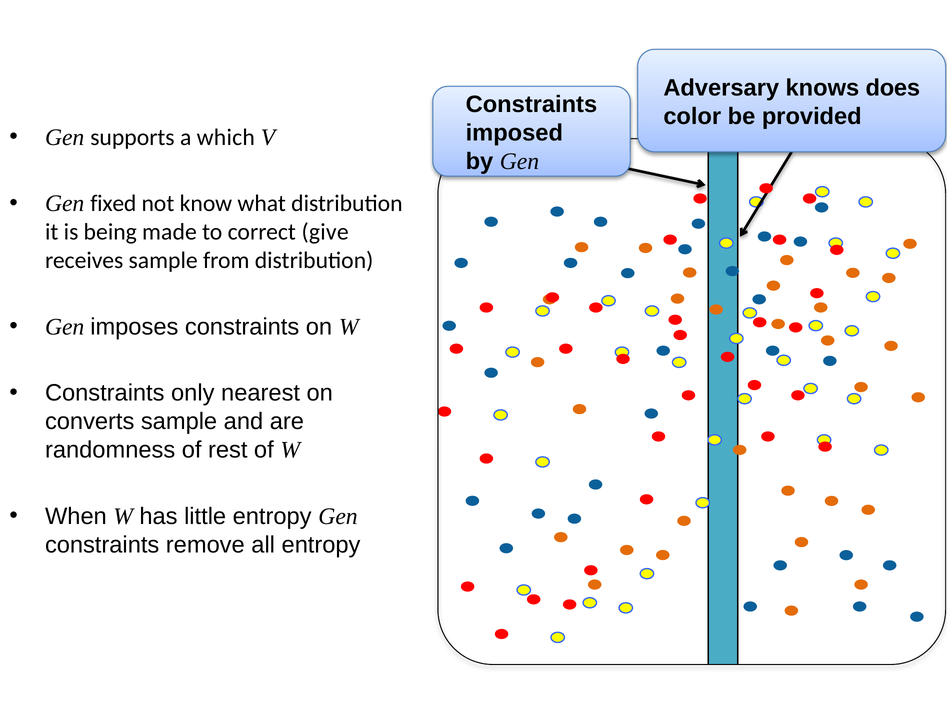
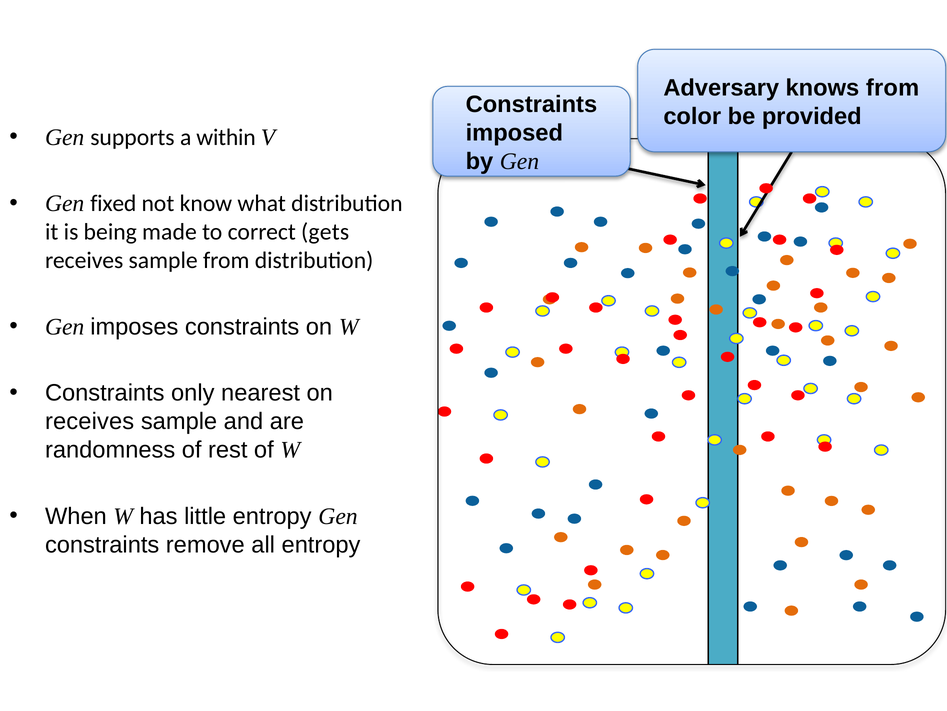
knows does: does -> from
which: which -> within
give: give -> gets
converts at (90, 421): converts -> receives
